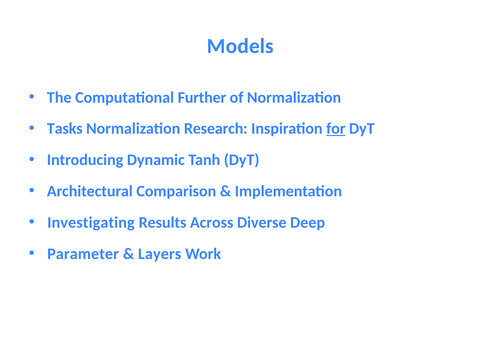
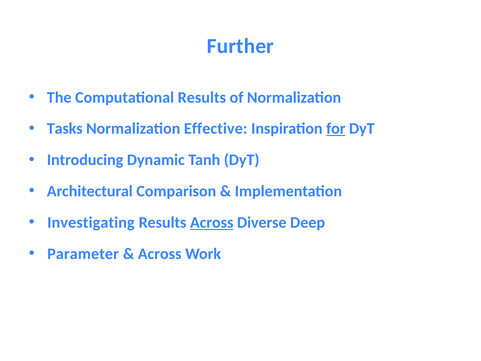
Models: Models -> Further
Computational Further: Further -> Results
Research: Research -> Effective
Across at (212, 222) underline: none -> present
Layers at (160, 254): Layers -> Across
